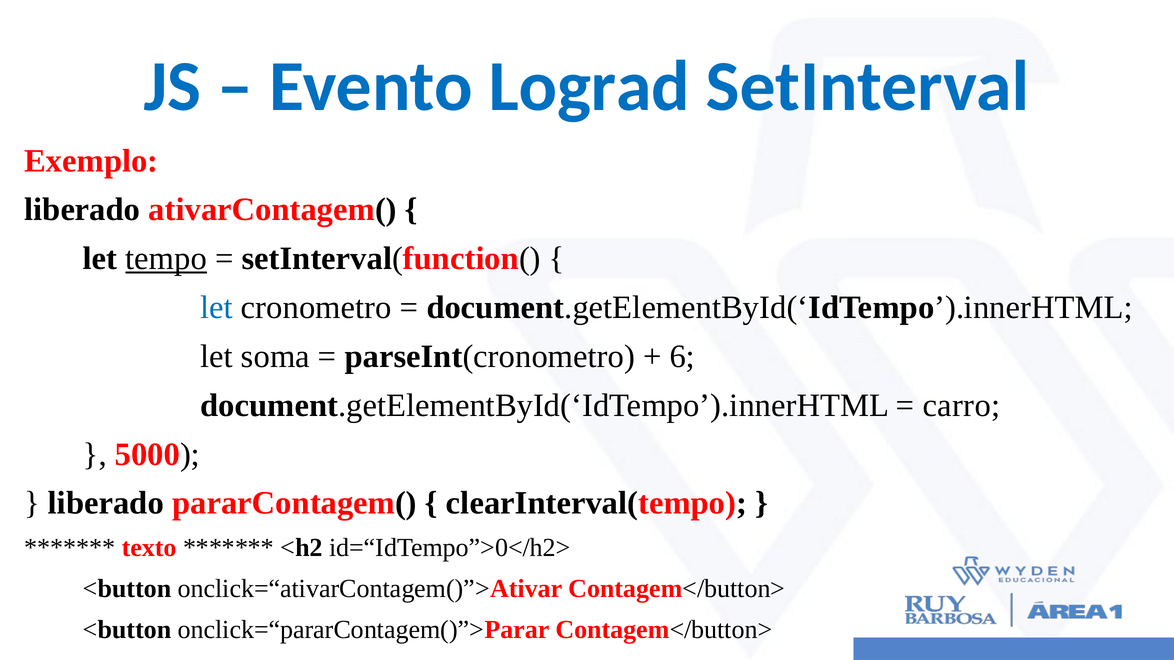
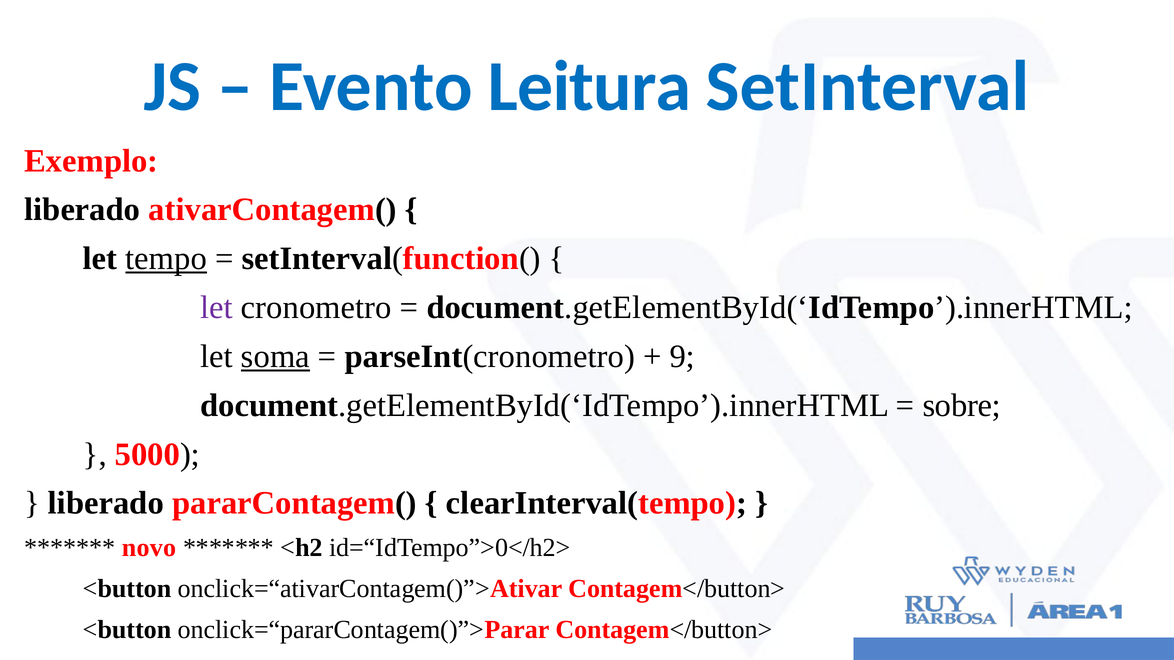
Lograd: Lograd -> Leitura
let at (217, 308) colour: blue -> purple
soma underline: none -> present
6: 6 -> 9
carro: carro -> sobre
texto: texto -> novo
